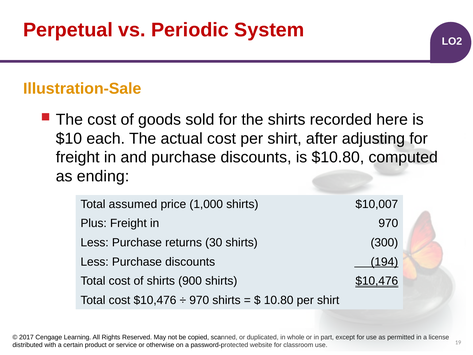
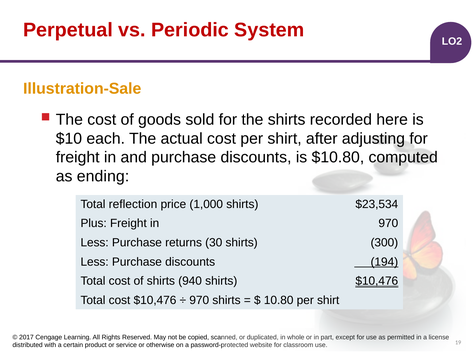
assumed: assumed -> reflection
$10,007: $10,007 -> $23,534
900: 900 -> 940
